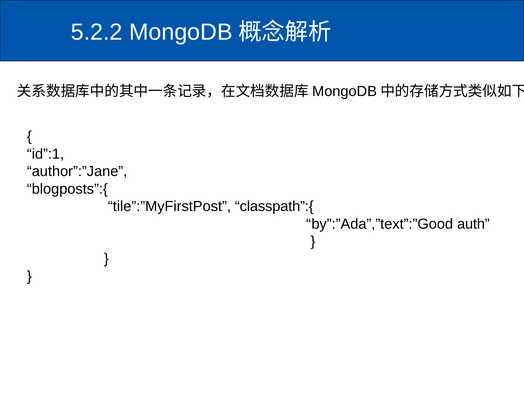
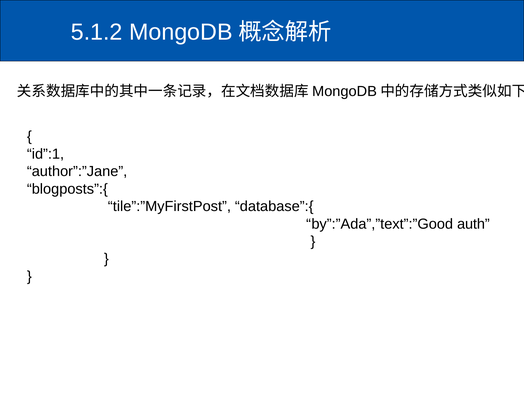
5.2.2: 5.2.2 -> 5.1.2
classpath”:{: classpath”:{ -> database”:{
